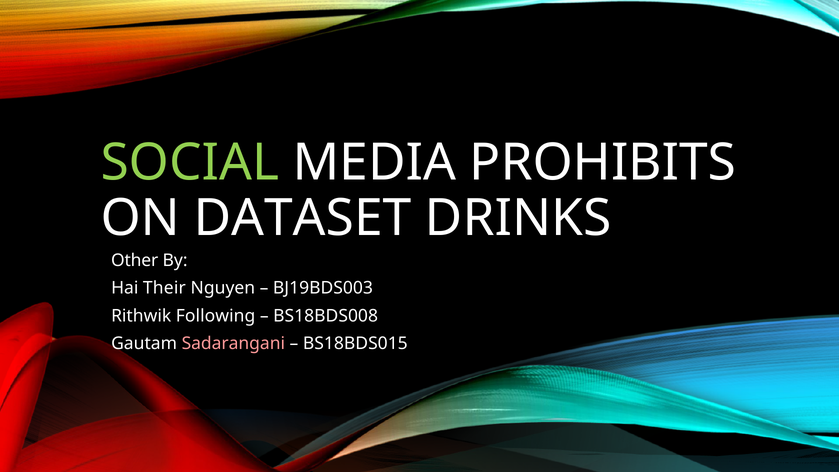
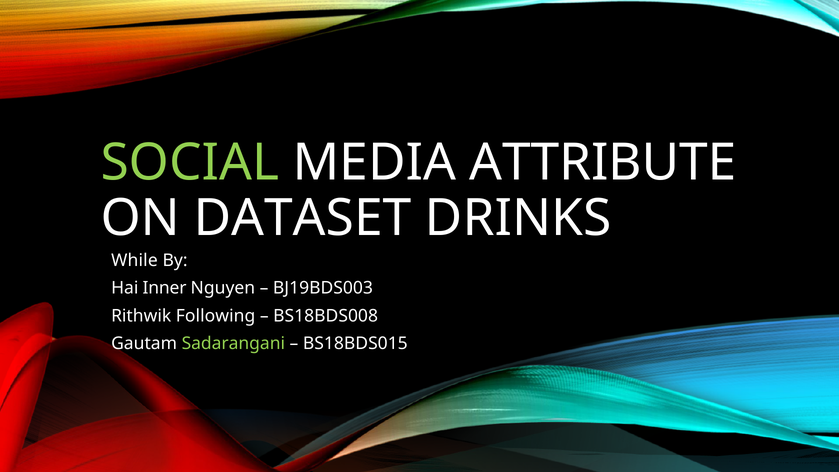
PROHIBITS: PROHIBITS -> ATTRIBUTE
Other: Other -> While
Their: Their -> Inner
Sadarangani colour: pink -> light green
